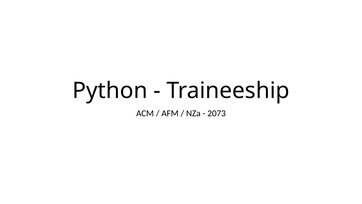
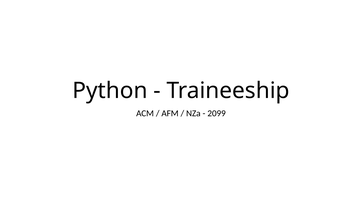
2073: 2073 -> 2099
